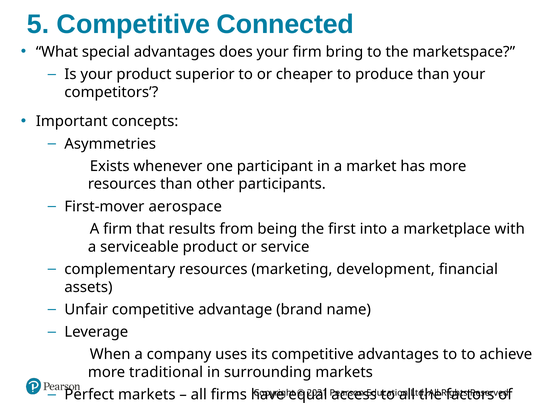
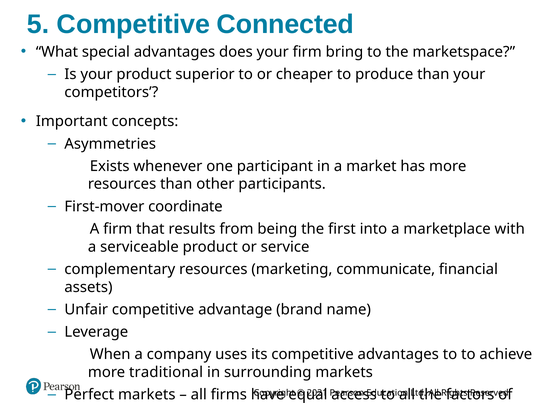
aerospace: aerospace -> coordinate
development: development -> communicate
